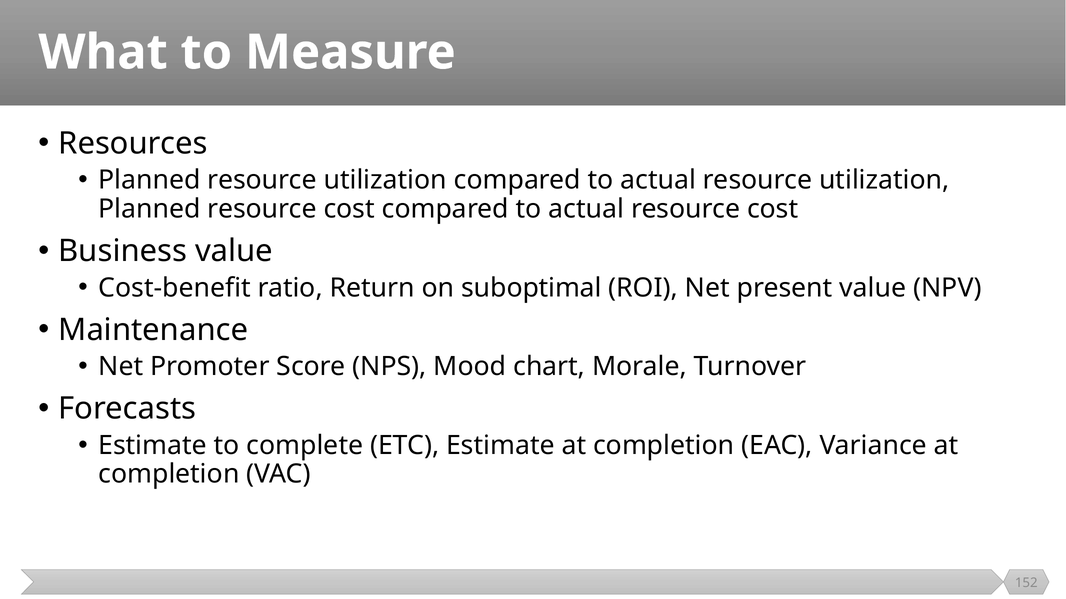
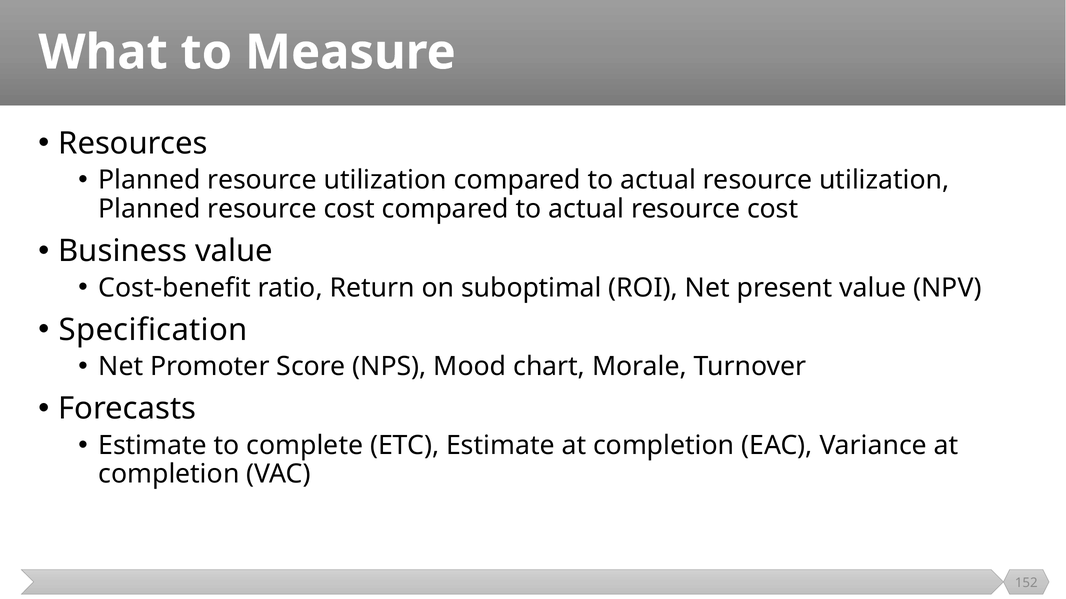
Maintenance: Maintenance -> Specification
